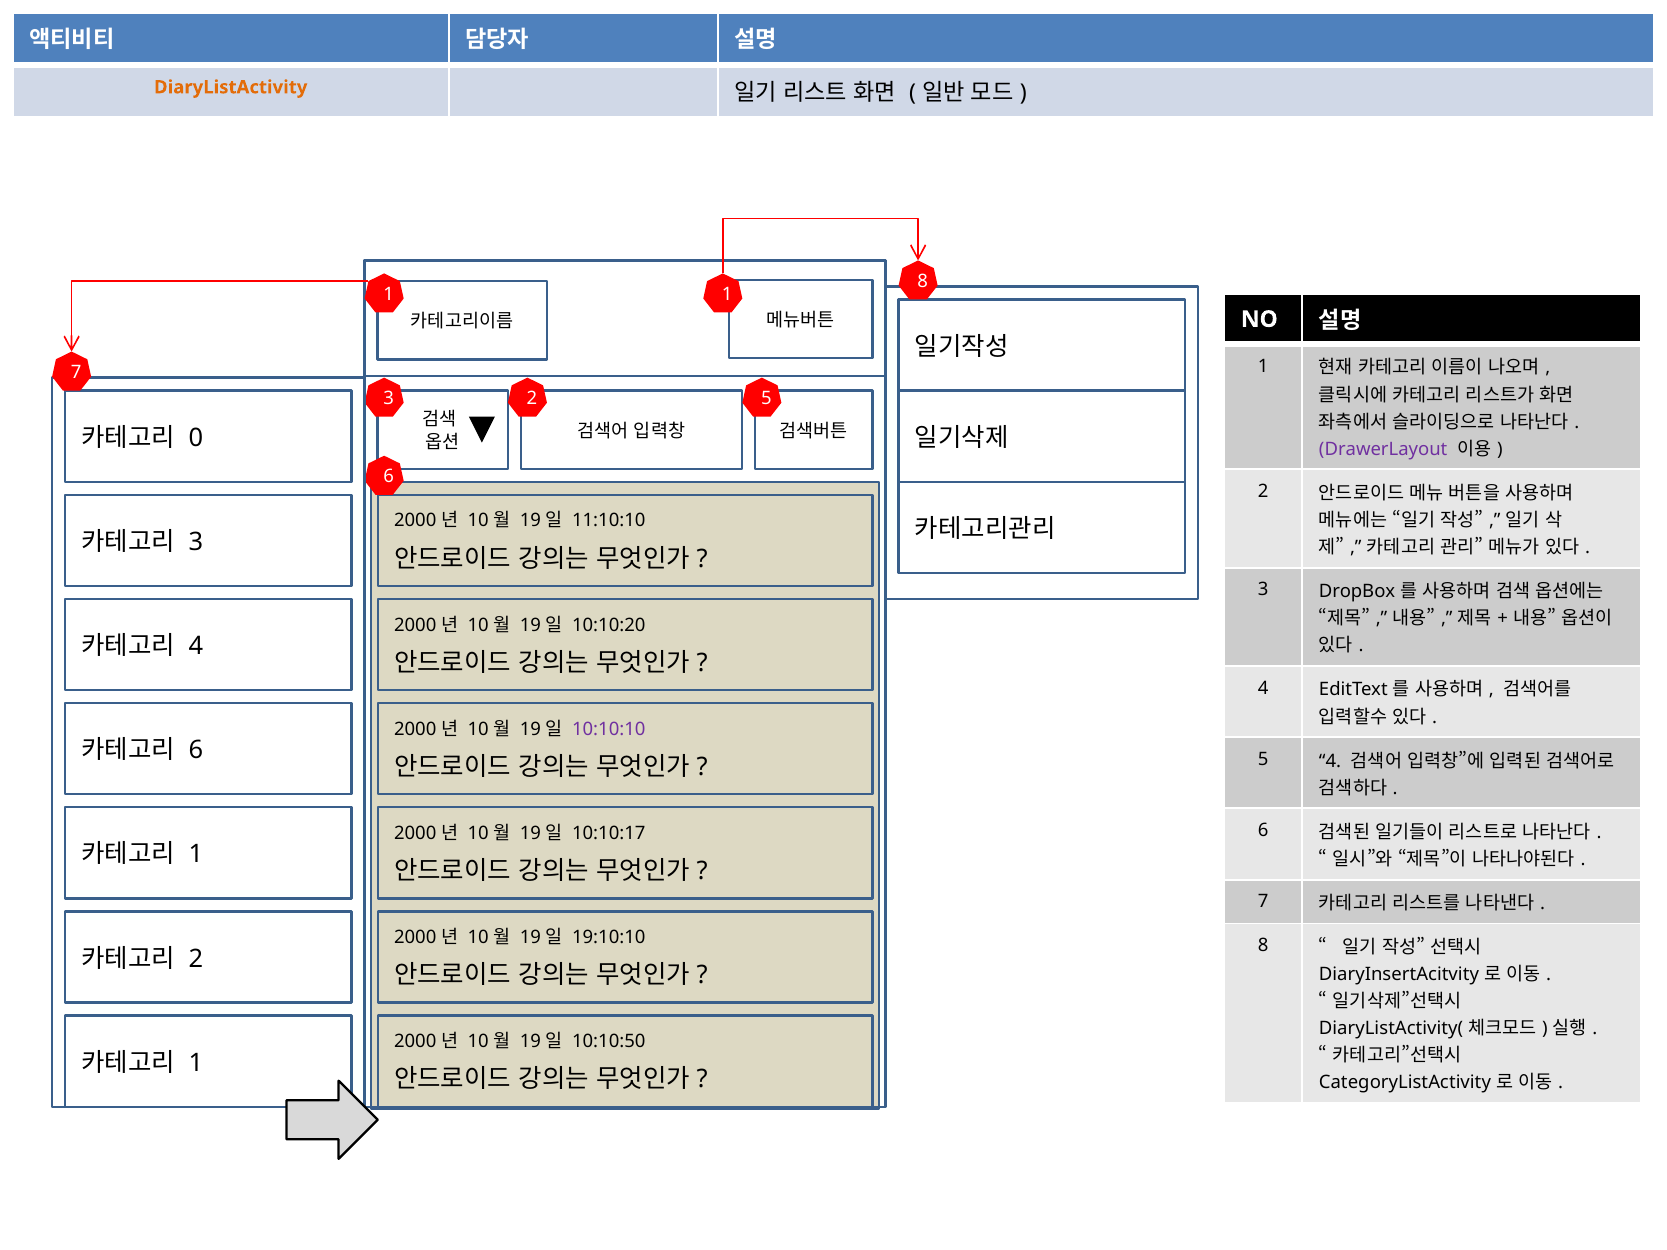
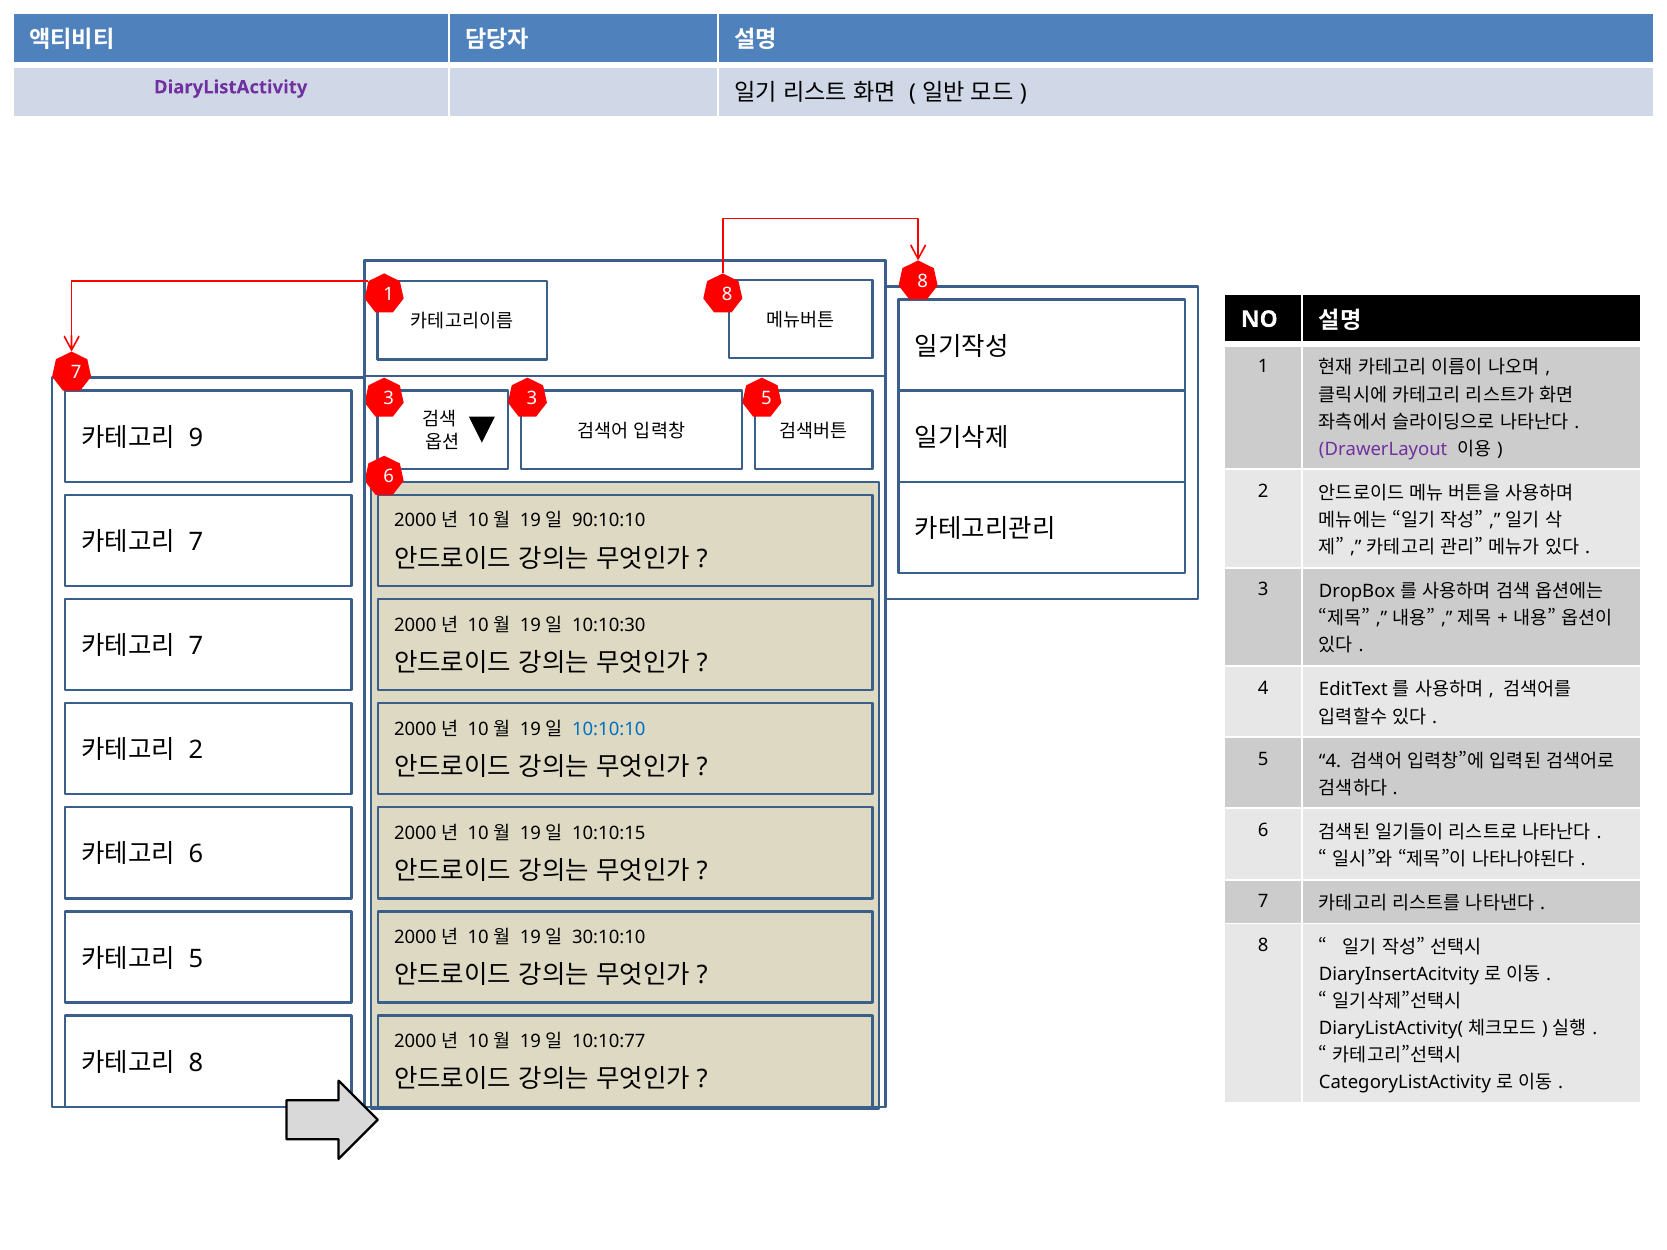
DiaryListActivity colour: orange -> purple
1 1: 1 -> 8
3 2: 2 -> 3
0: 0 -> 9
11:10:10: 11:10:10 -> 90:10:10
3 at (196, 542): 3 -> 7
10:10:20: 10:10:20 -> 10:10:30
4 at (196, 646): 4 -> 7
10:10:10 colour: purple -> blue
6 at (196, 751): 6 -> 2
10:10:17: 10:10:17 -> 10:10:15
1 at (196, 855): 1 -> 6
19:10:10: 19:10:10 -> 30:10:10
2 at (196, 959): 2 -> 5
10:10:50: 10:10:50 -> 10:10:77
1 at (196, 1063): 1 -> 8
